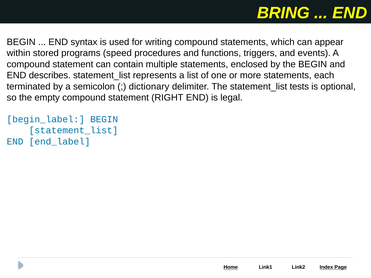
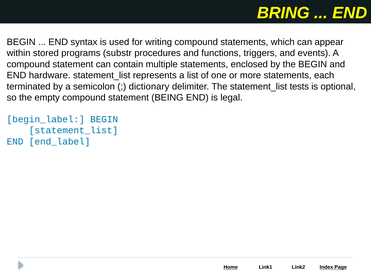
speed: speed -> substr
describes: describes -> hardware
RIGHT: RIGHT -> BEING
